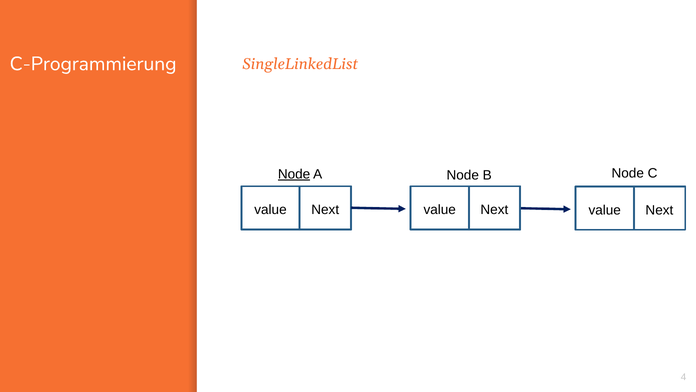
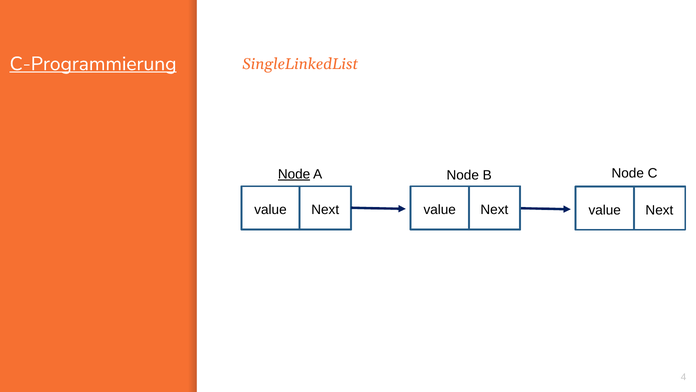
C-Programmierung underline: none -> present
